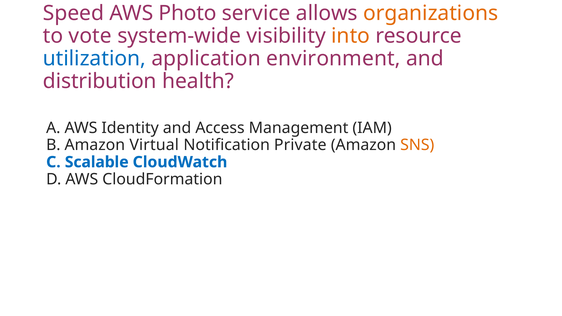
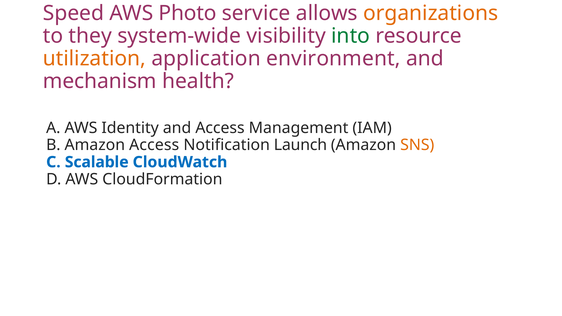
vote: vote -> they
into colour: orange -> green
utilization colour: blue -> orange
distribution: distribution -> mechanism
Amazon Virtual: Virtual -> Access
Private: Private -> Launch
